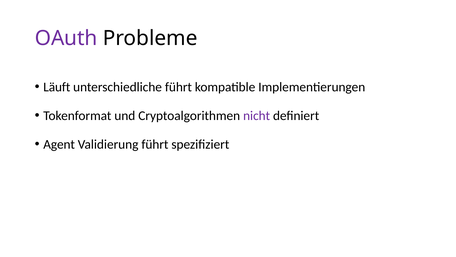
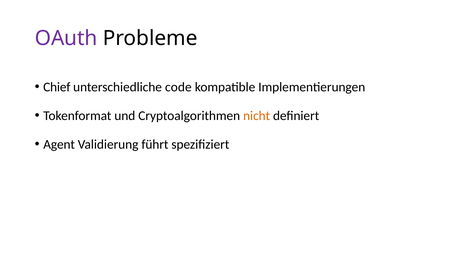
Läuft: Läuft -> Chief
unterschiedliche führt: führt -> code
nicht colour: purple -> orange
